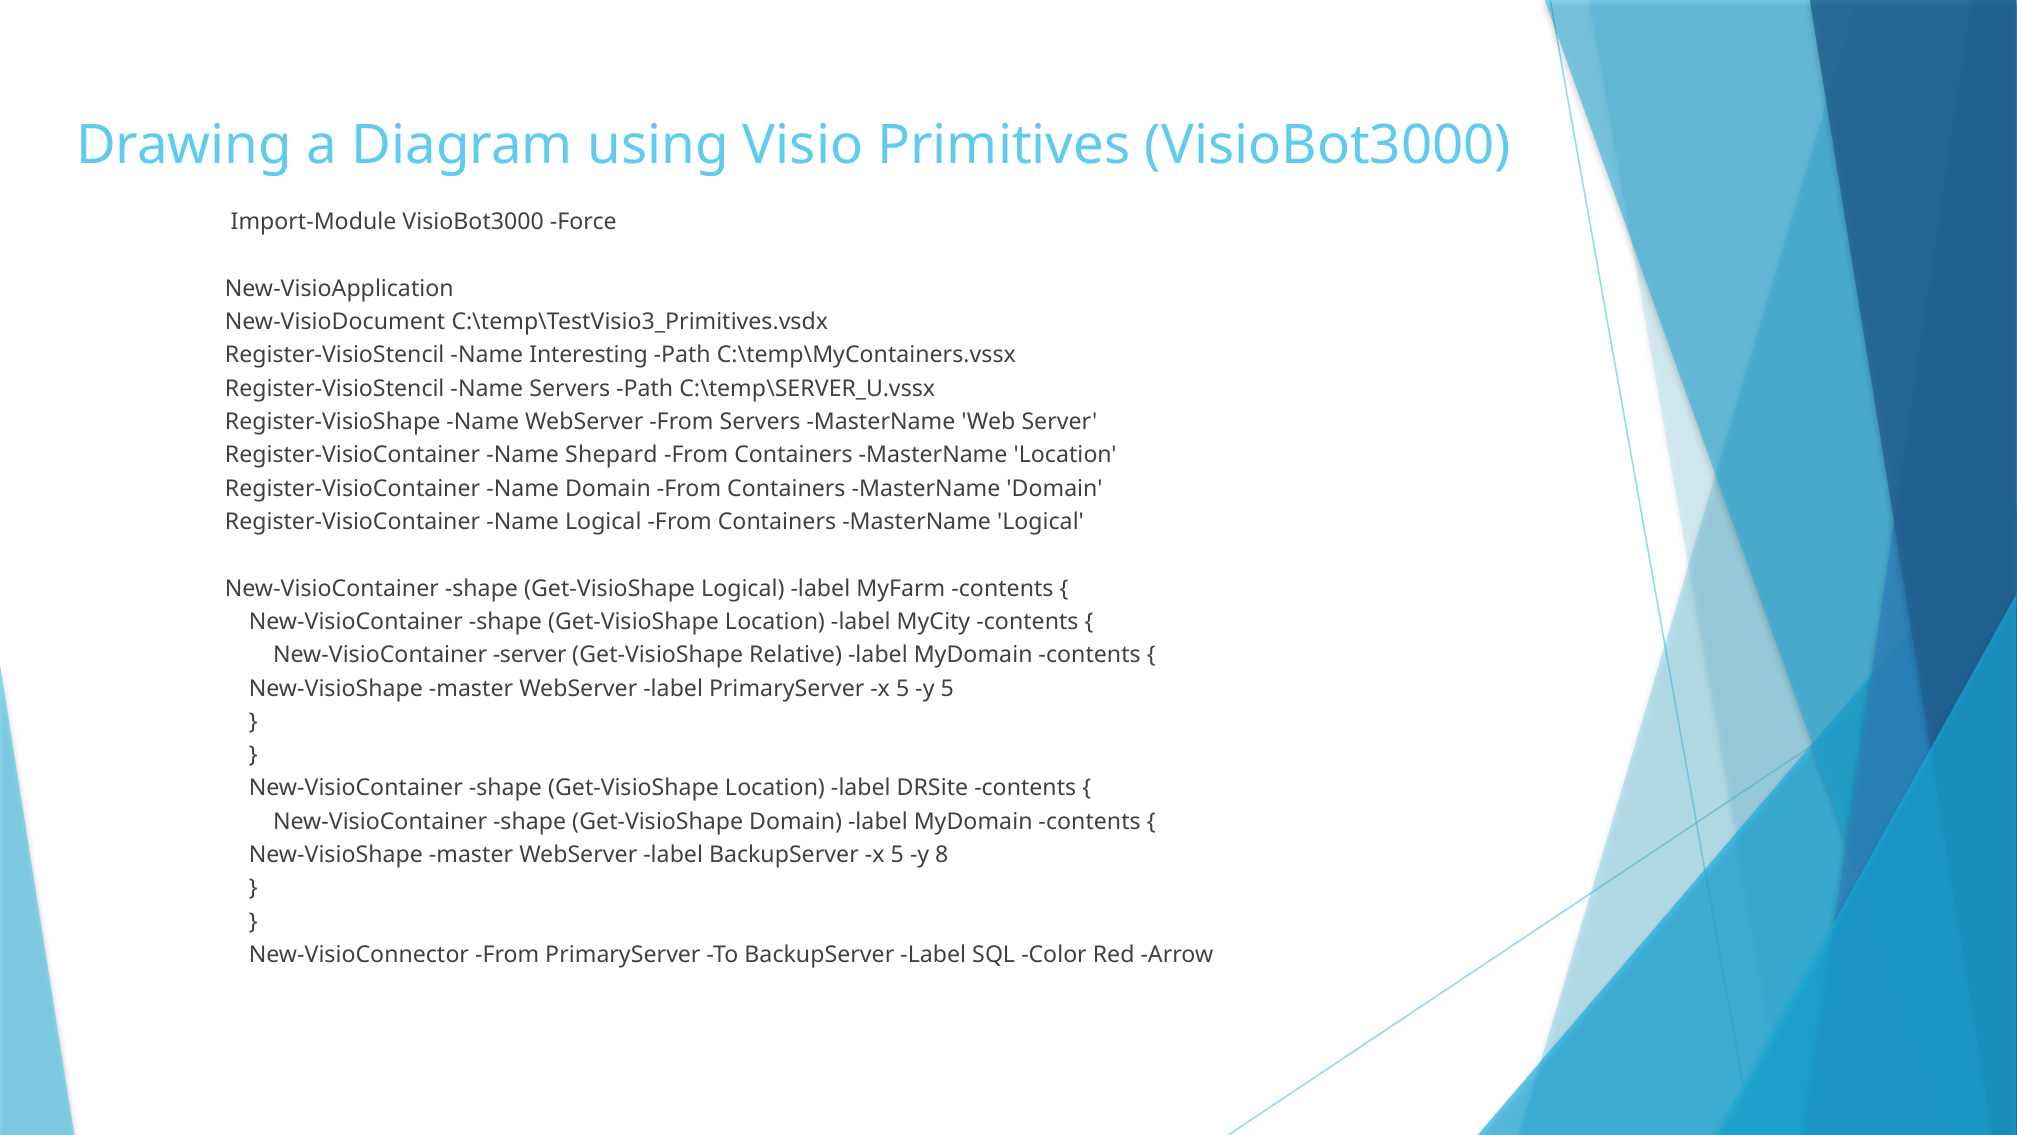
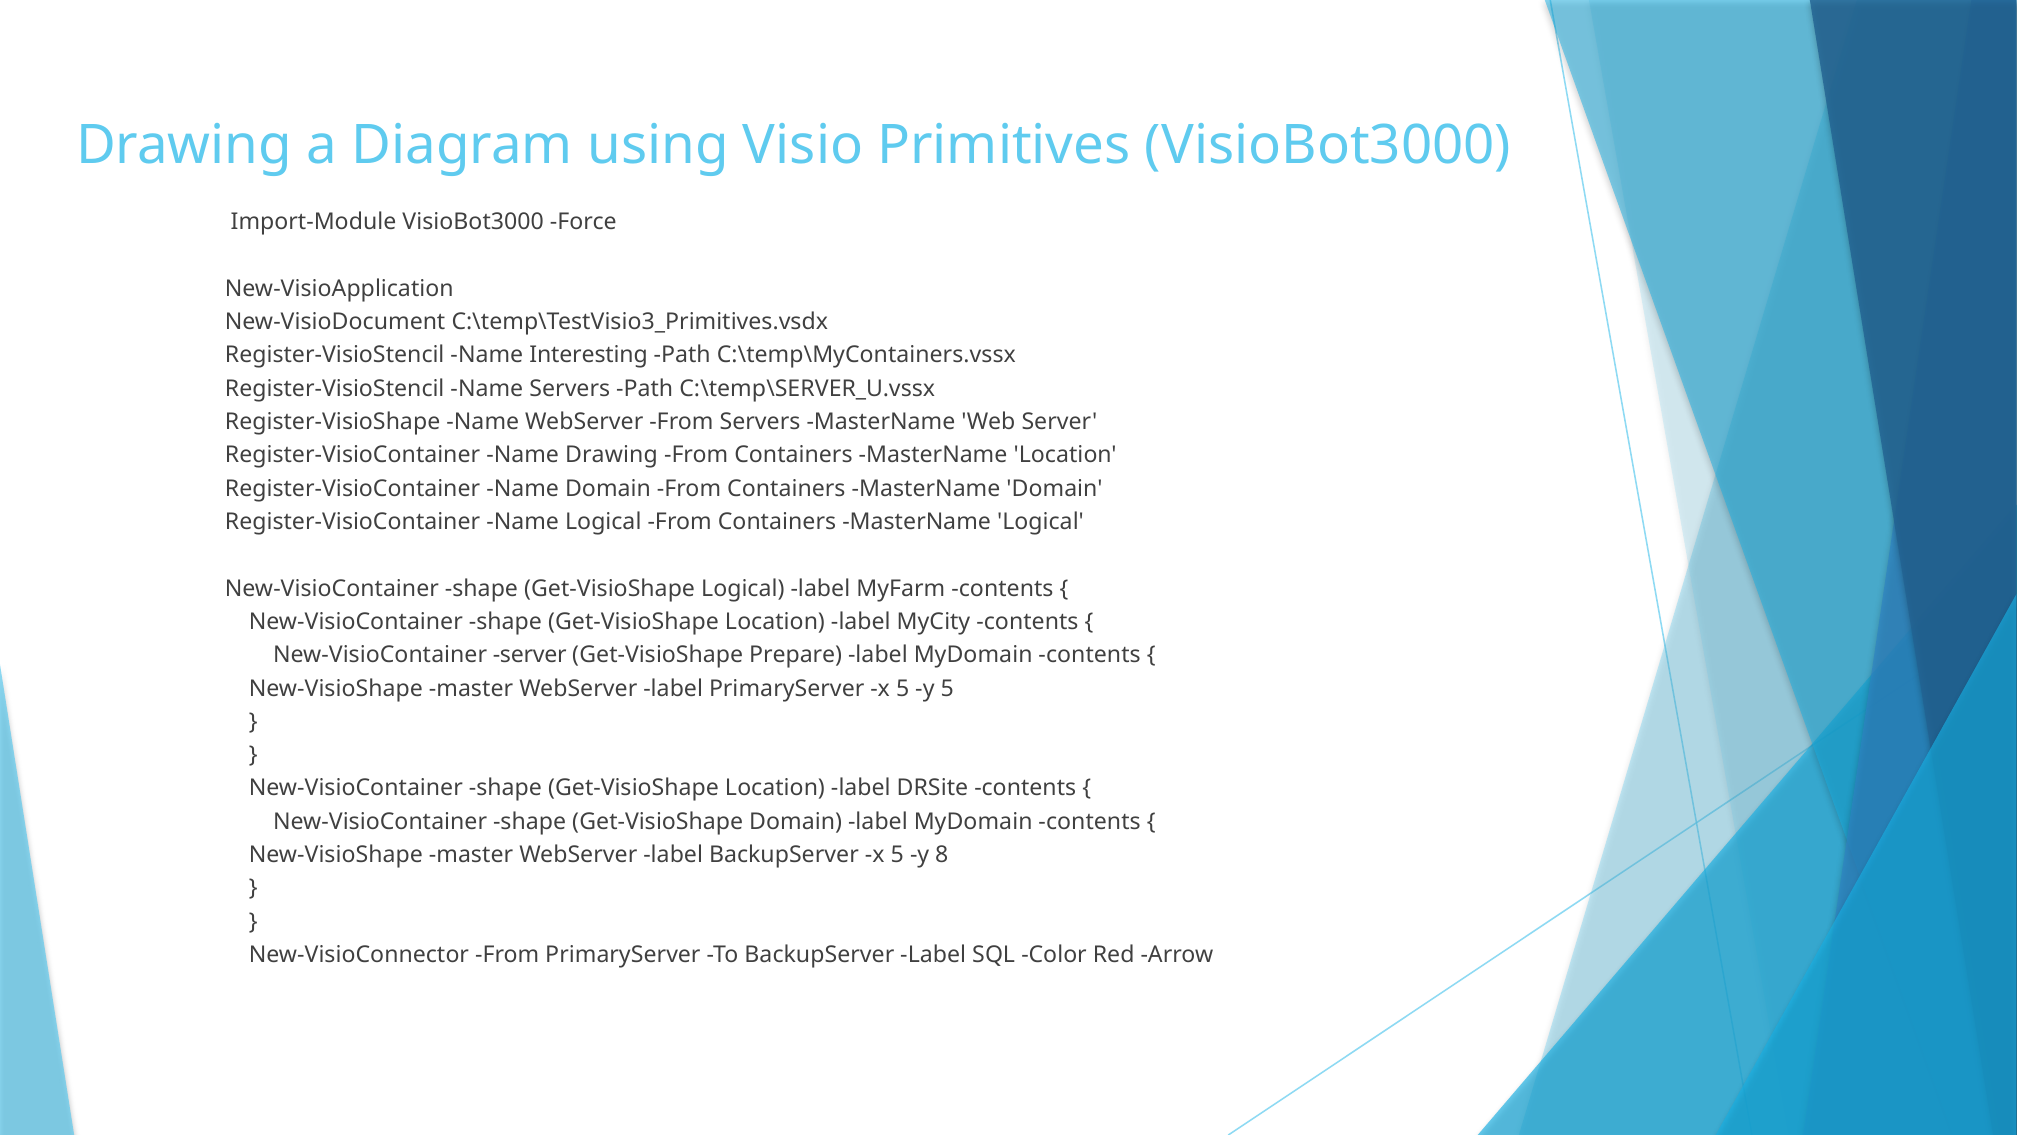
Name Shepard: Shepard -> Drawing
Relative: Relative -> Prepare
